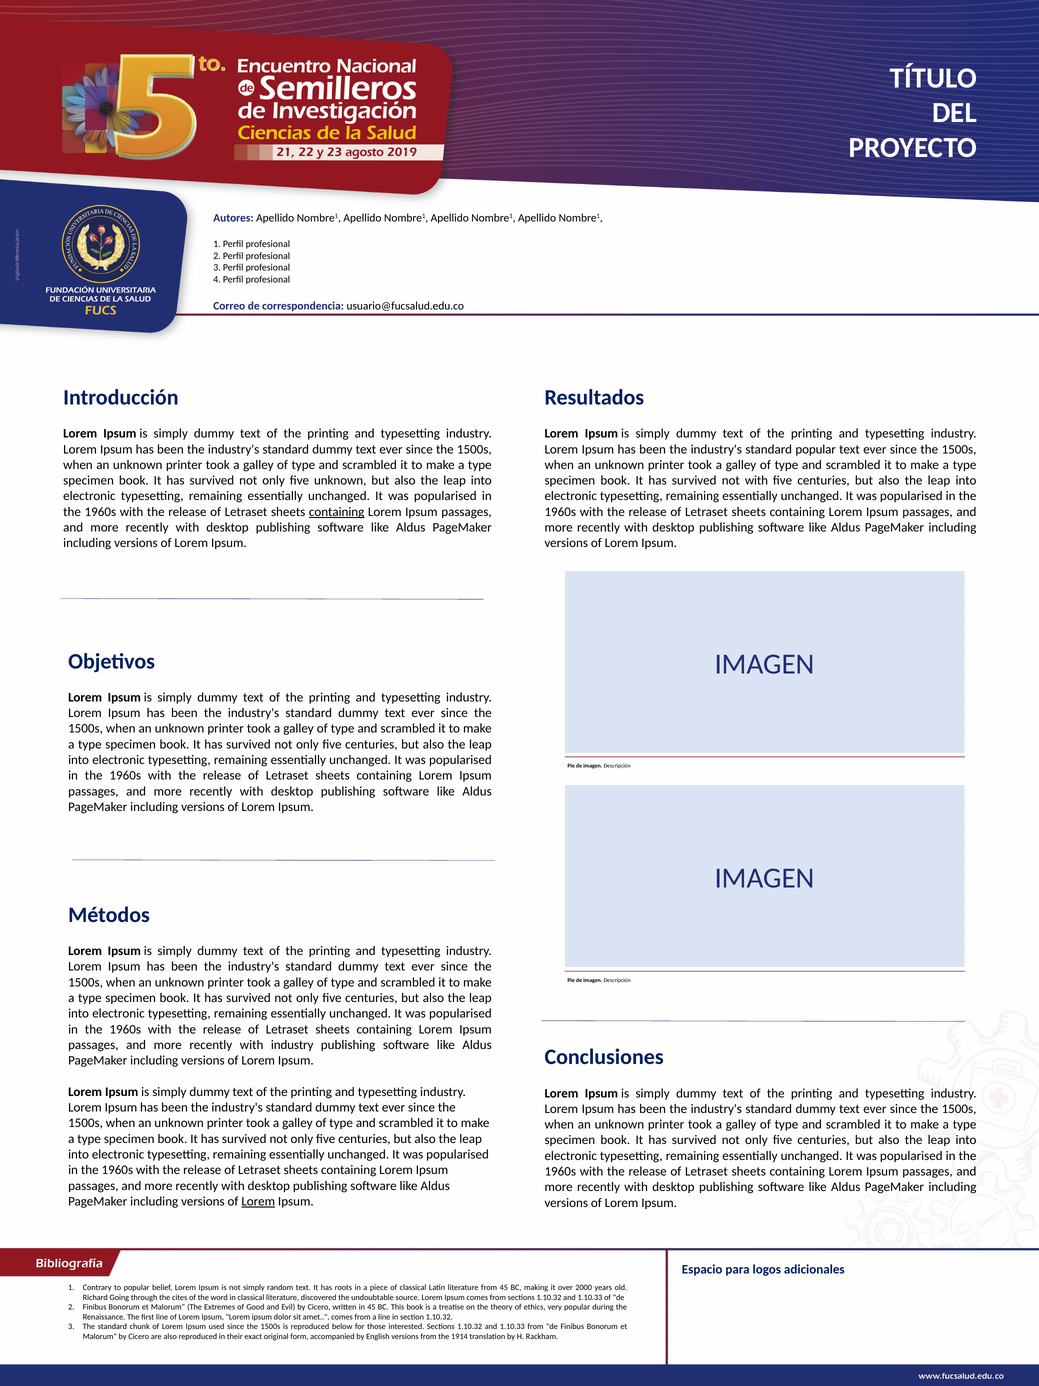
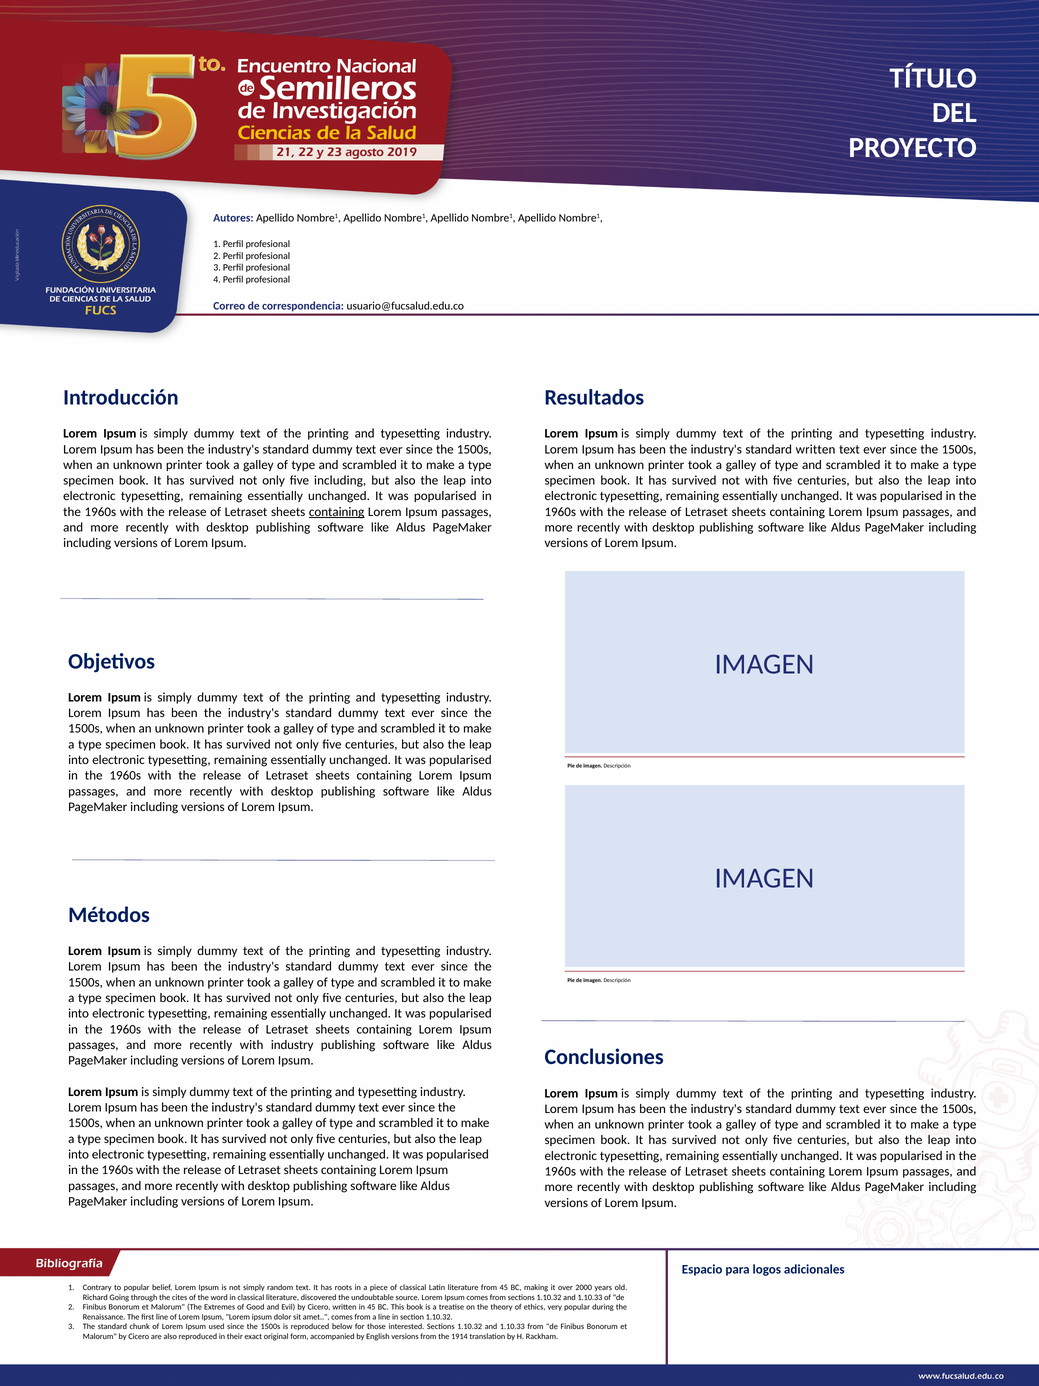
standard popular: popular -> written
five unknown: unknown -> including
Lorem at (258, 1201) underline: present -> none
